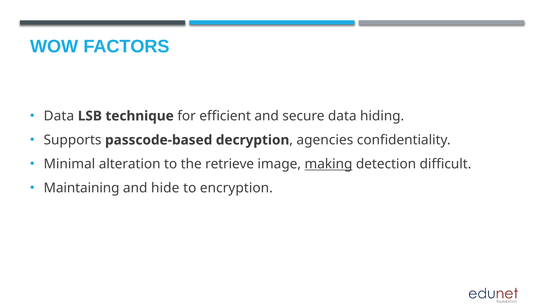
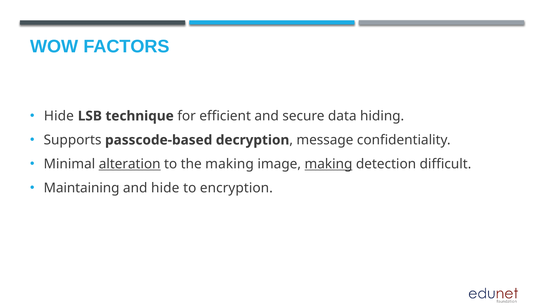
Data at (59, 116): Data -> Hide
agencies: agencies -> message
alteration underline: none -> present
the retrieve: retrieve -> making
